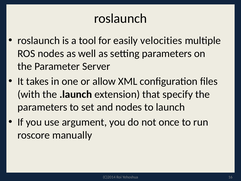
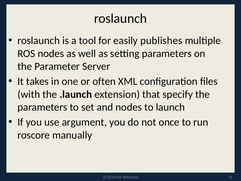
velocities: velocities -> publishes
allow: allow -> often
